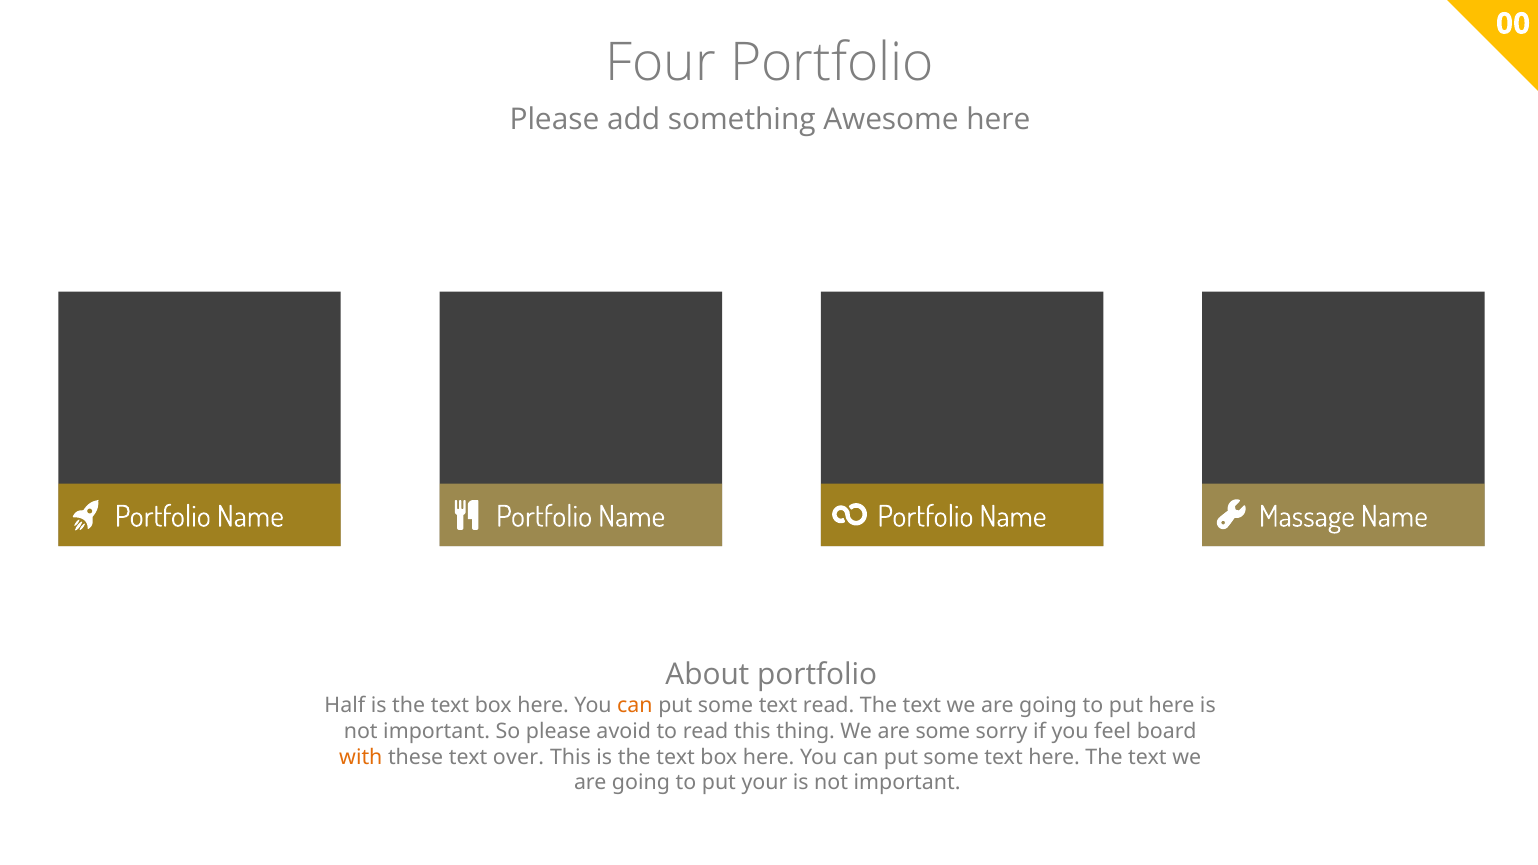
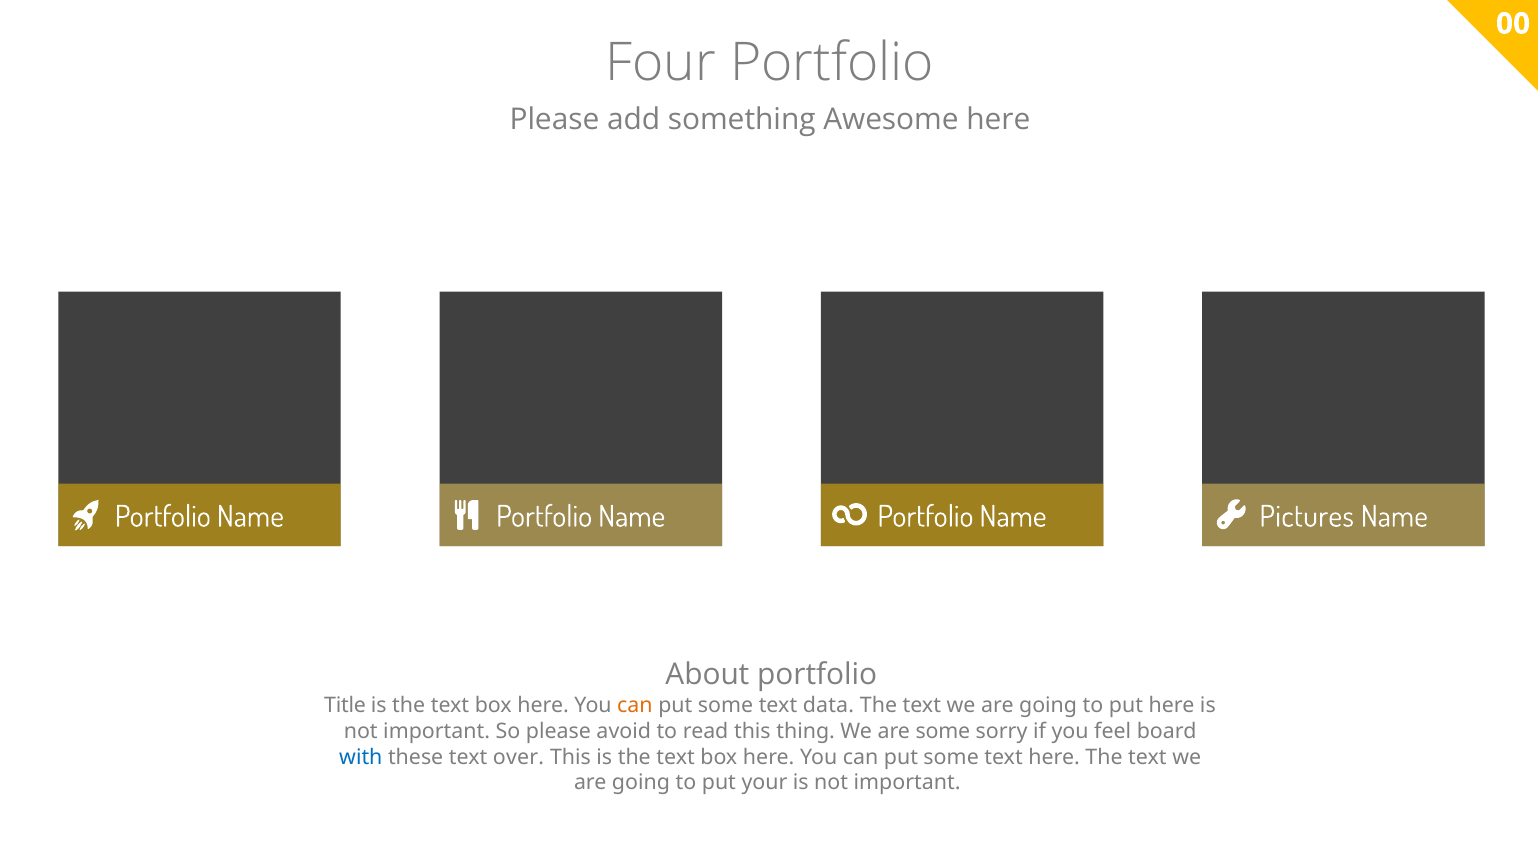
Massage: Massage -> Pictures
Half: Half -> Title
text read: read -> data
with colour: orange -> blue
